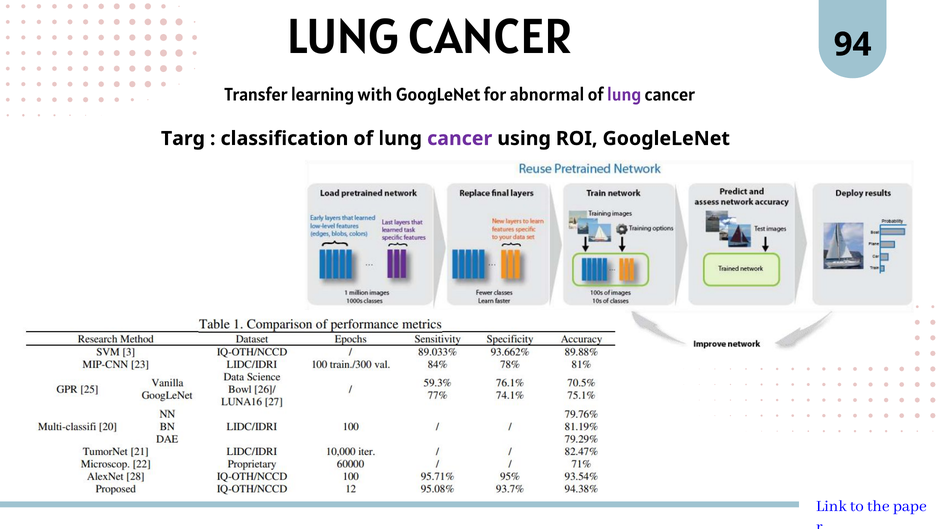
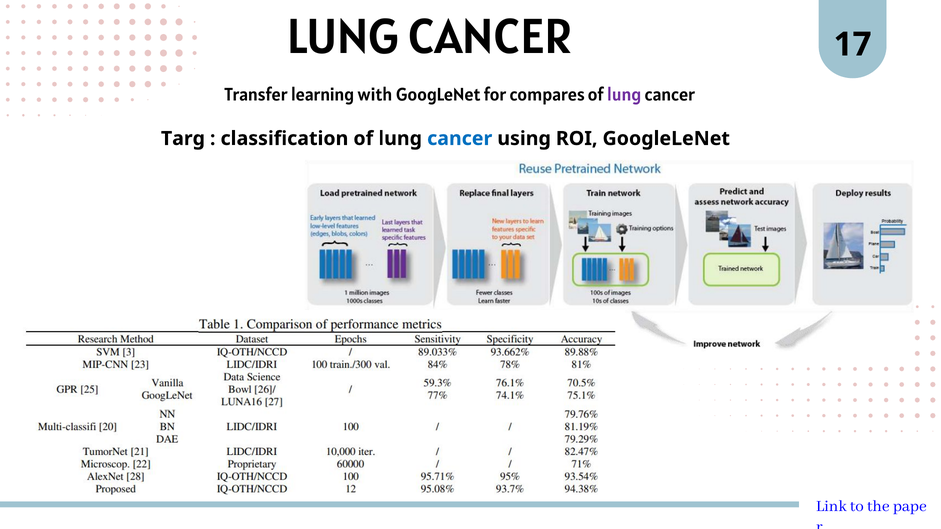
94: 94 -> 17
abnormal: abnormal -> compares
cancer at (460, 139) colour: purple -> blue
